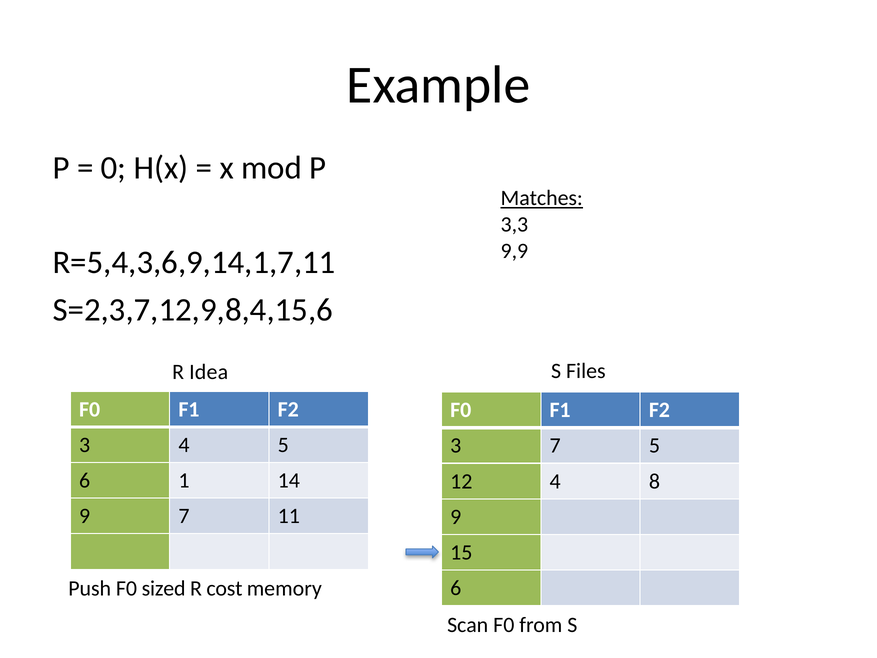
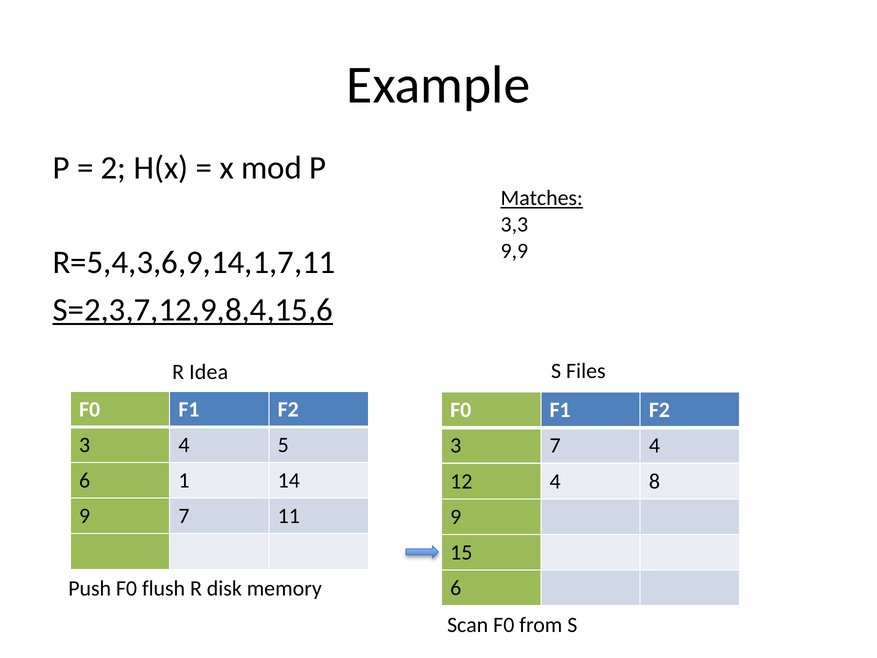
0: 0 -> 2
S=2,3,7,12,9,8,4,15,6 underline: none -> present
7 5: 5 -> 4
sized: sized -> flush
cost: cost -> disk
